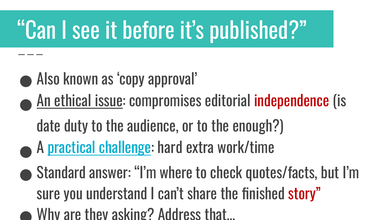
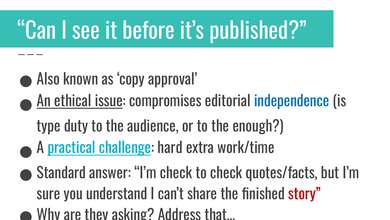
independence colour: red -> blue
date: date -> type
I’m where: where -> check
